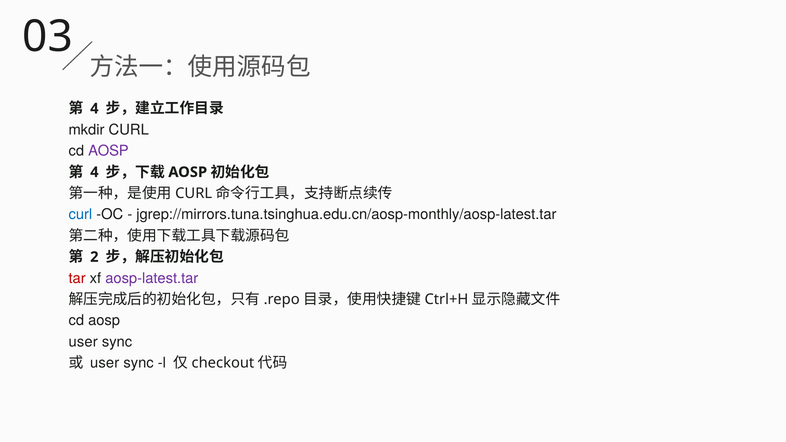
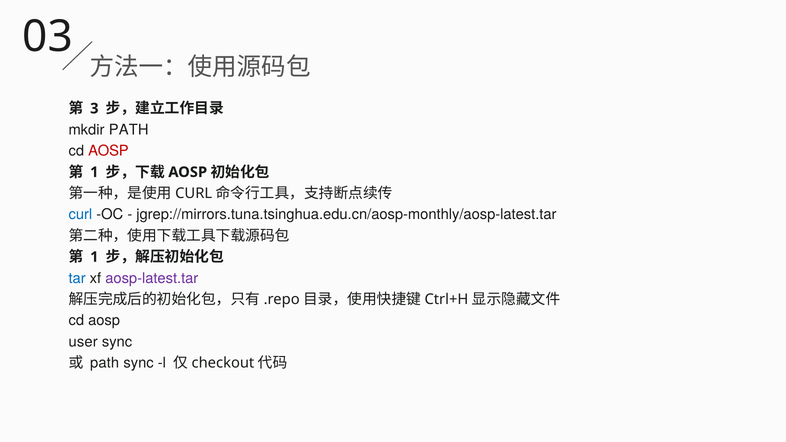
4 at (94, 109): 4 -> 3
mkdir CURL: CURL -> PATH
AOSP at (108, 151) colour: purple -> red
4 at (94, 172): 4 -> 1
2 at (94, 257): 2 -> 1
tar colour: red -> blue
user at (105, 363): user -> path
